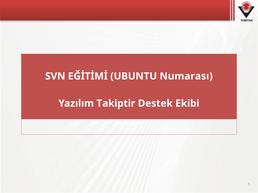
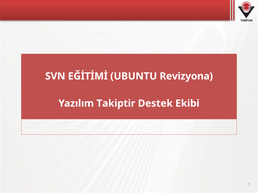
Numarası: Numarası -> Revizyona
